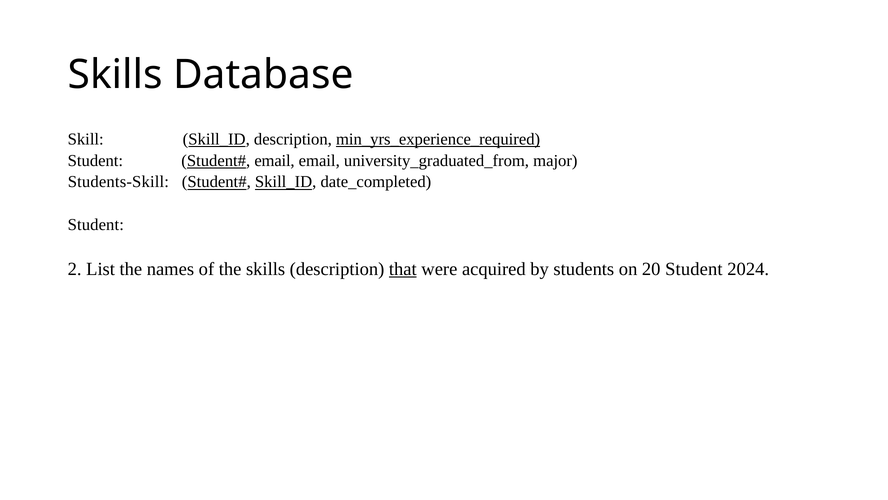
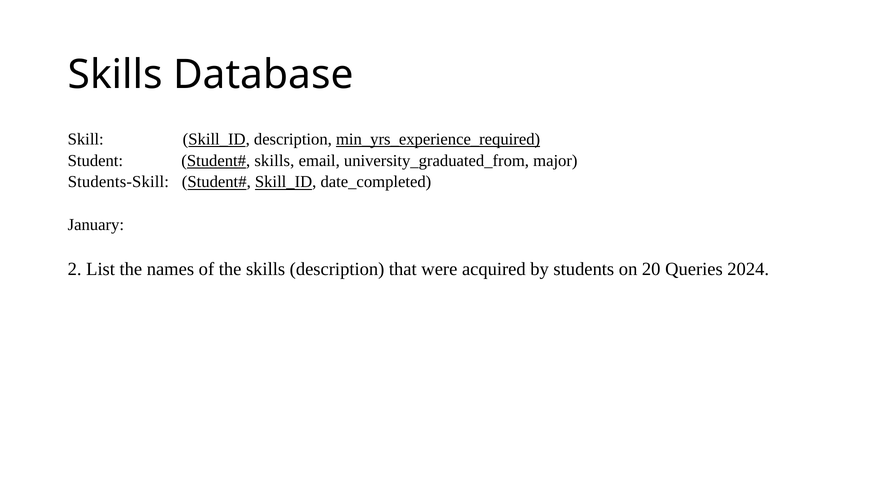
email at (275, 160): email -> skills
Student at (96, 224): Student -> January
that underline: present -> none
20 Student: Student -> Queries
